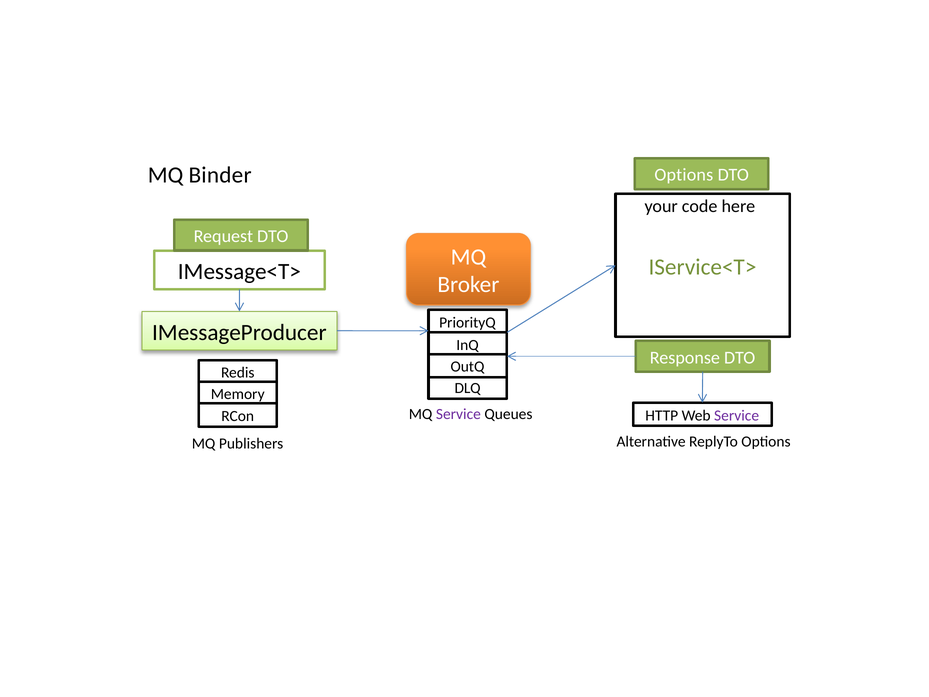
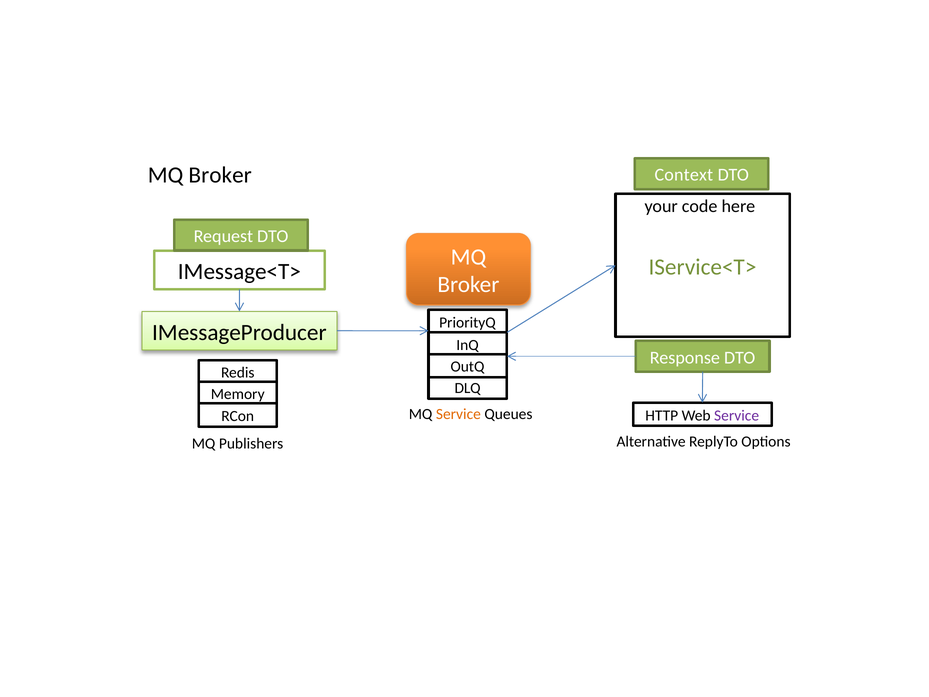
Binder at (220, 175): Binder -> Broker
Options at (684, 175): Options -> Context
Service at (458, 414) colour: purple -> orange
